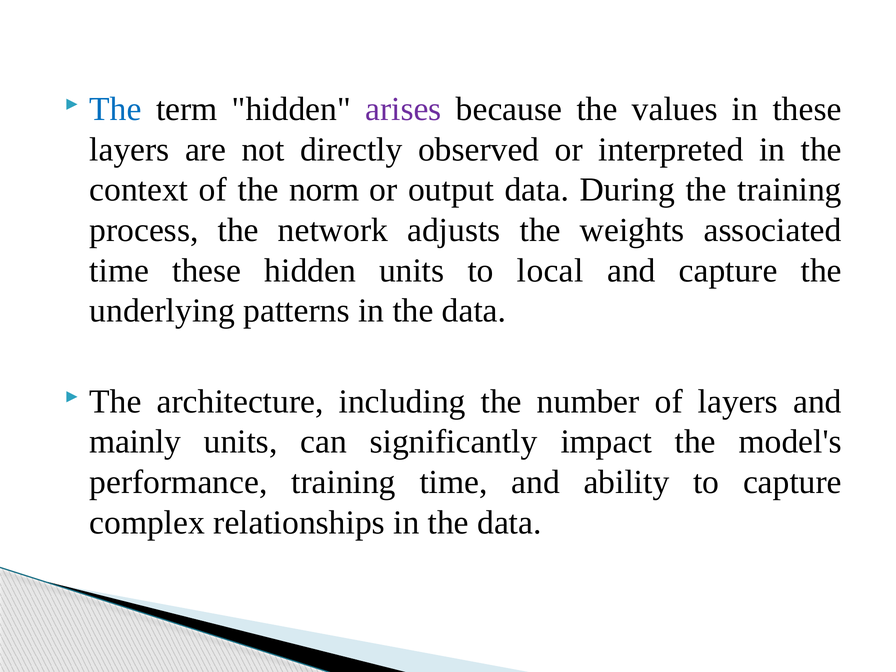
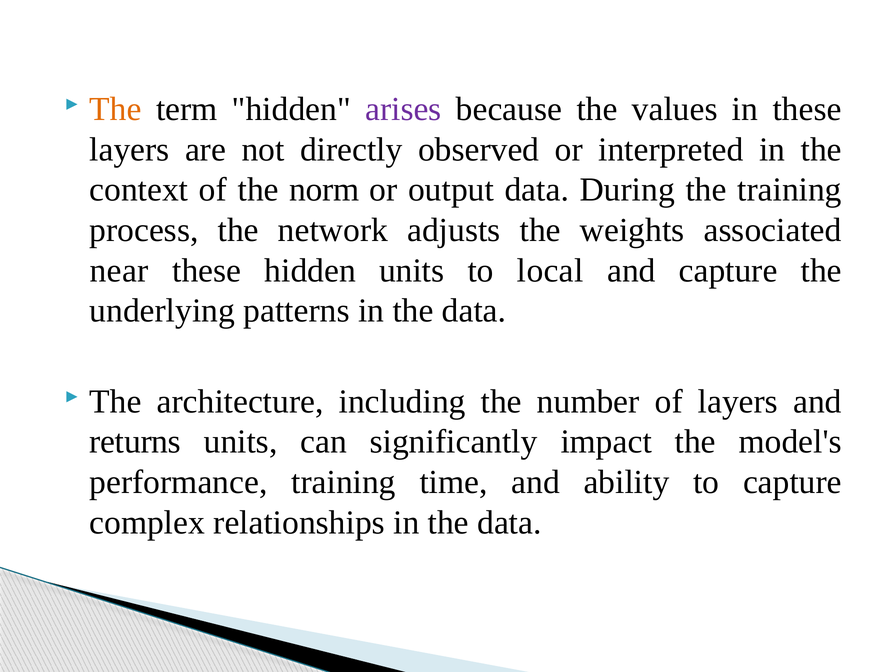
The at (116, 109) colour: blue -> orange
time at (119, 270): time -> near
mainly: mainly -> returns
